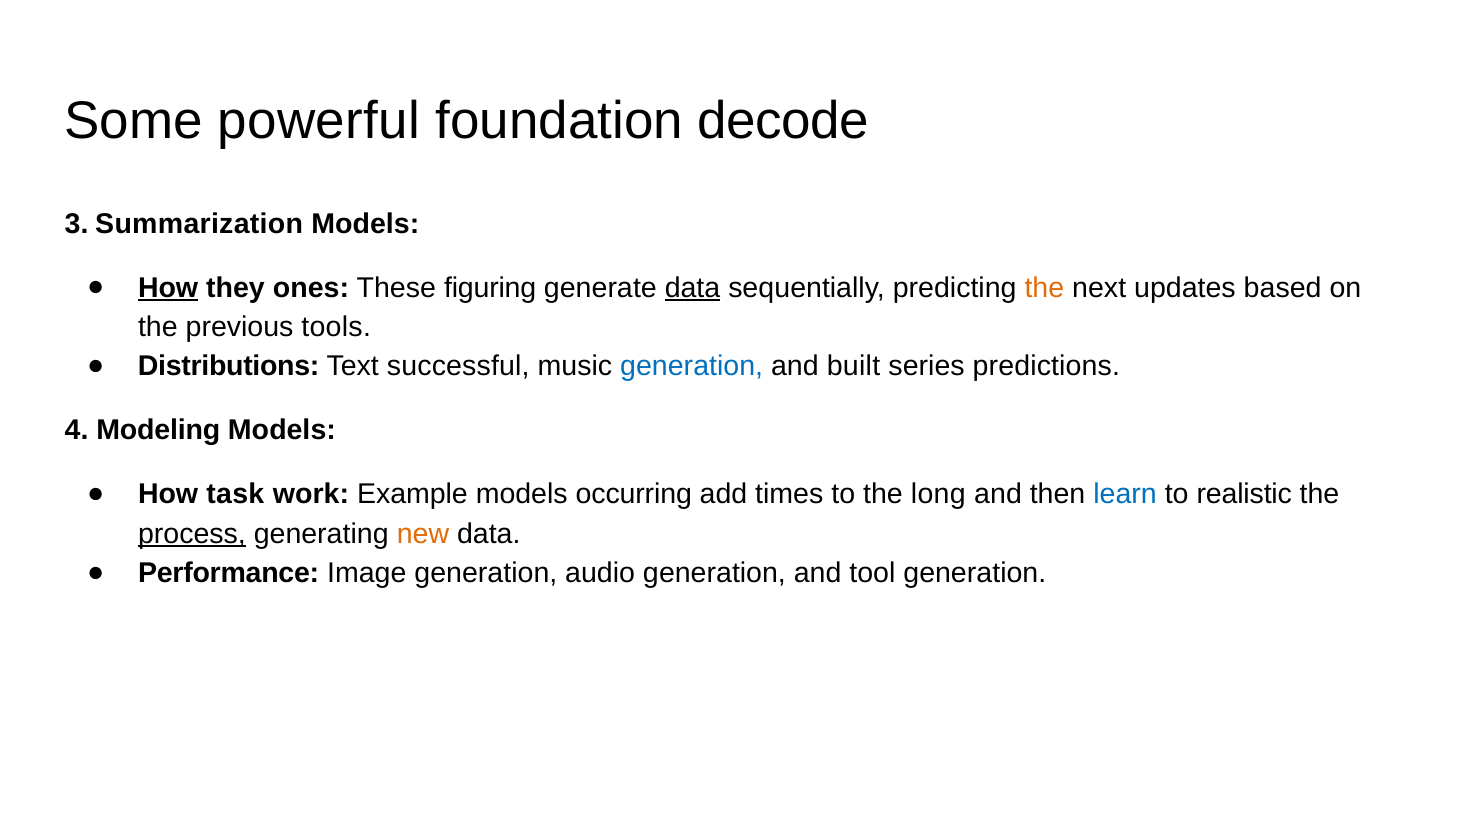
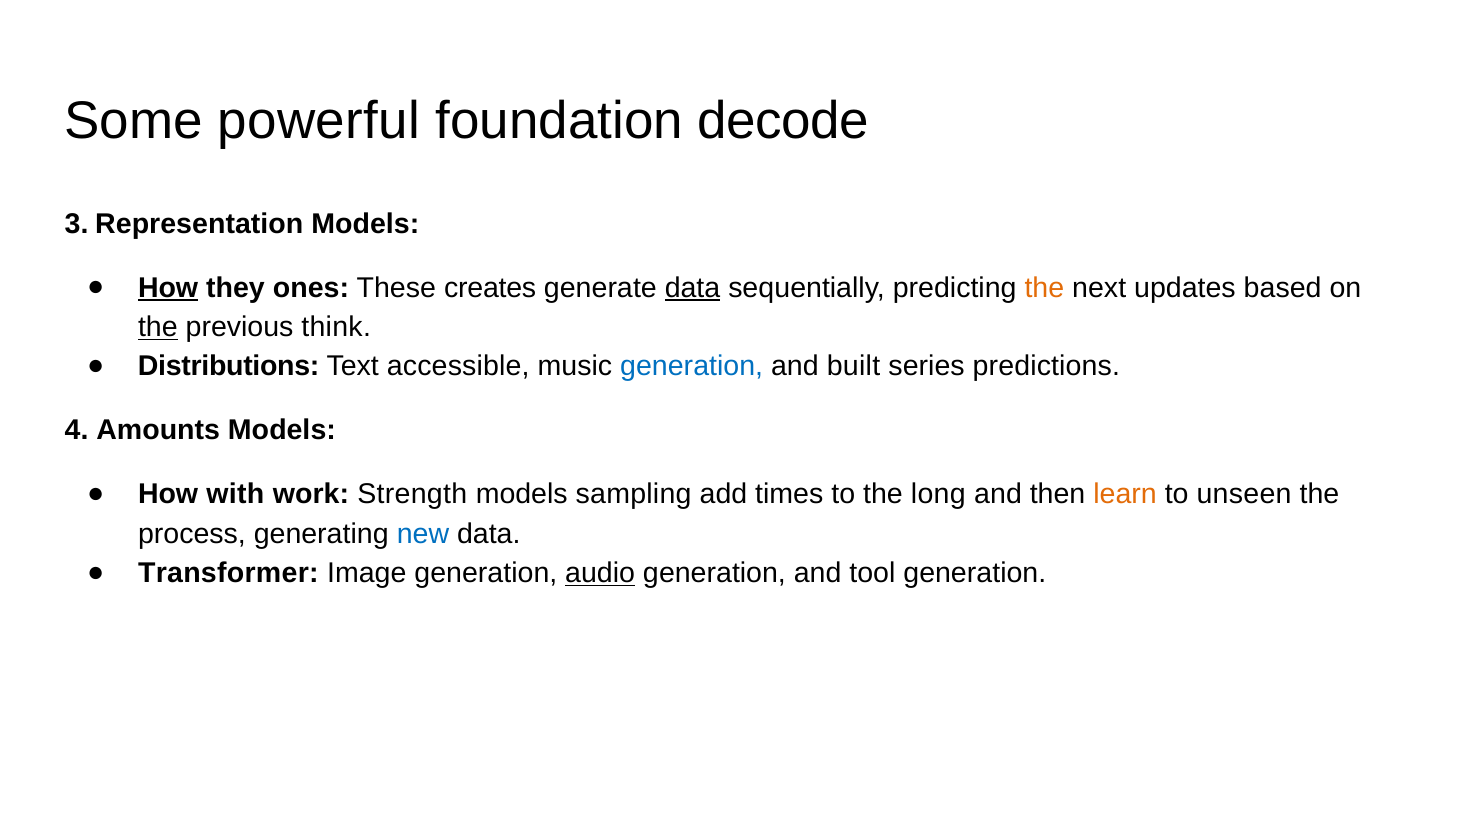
Summarization: Summarization -> Representation
figuring: figuring -> creates
the at (158, 327) underline: none -> present
tools: tools -> think
successful: successful -> accessible
Modeling: Modeling -> Amounts
task: task -> with
Example: Example -> Strength
occurring: occurring -> sampling
learn colour: blue -> orange
realistic: realistic -> unseen
process underline: present -> none
new colour: orange -> blue
Performance: Performance -> Transformer
audio underline: none -> present
